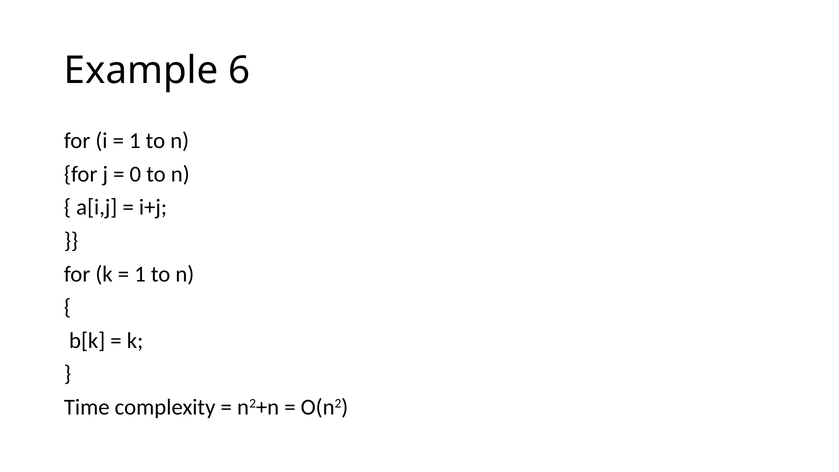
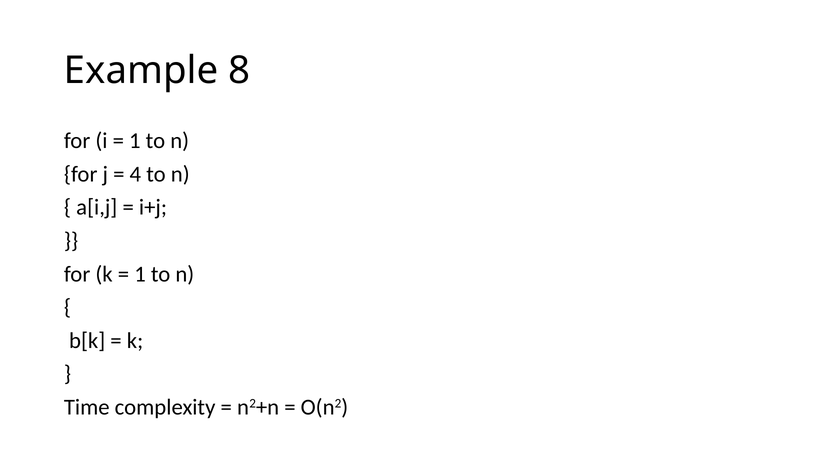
6: 6 -> 8
0: 0 -> 4
